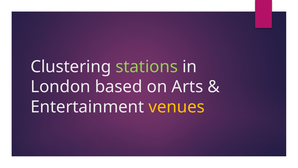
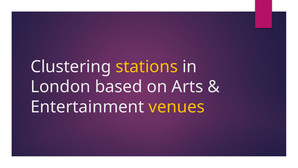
stations colour: light green -> yellow
